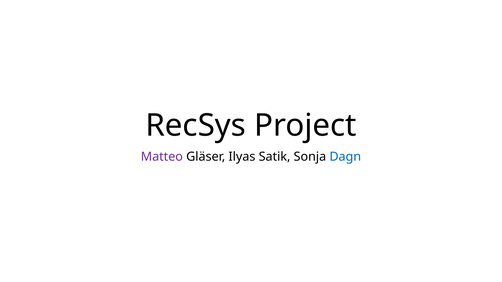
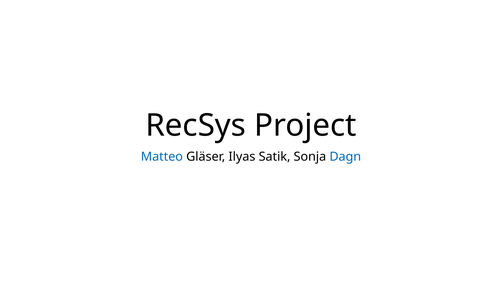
Matteo colour: purple -> blue
